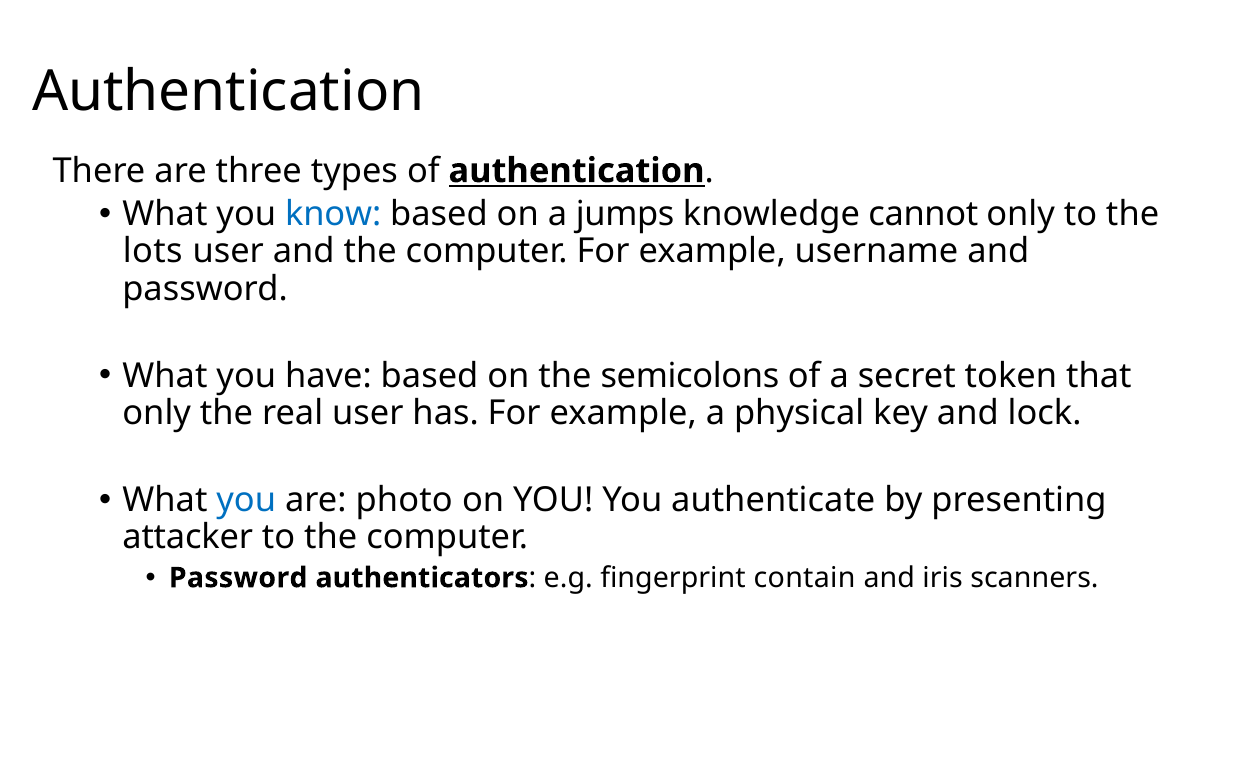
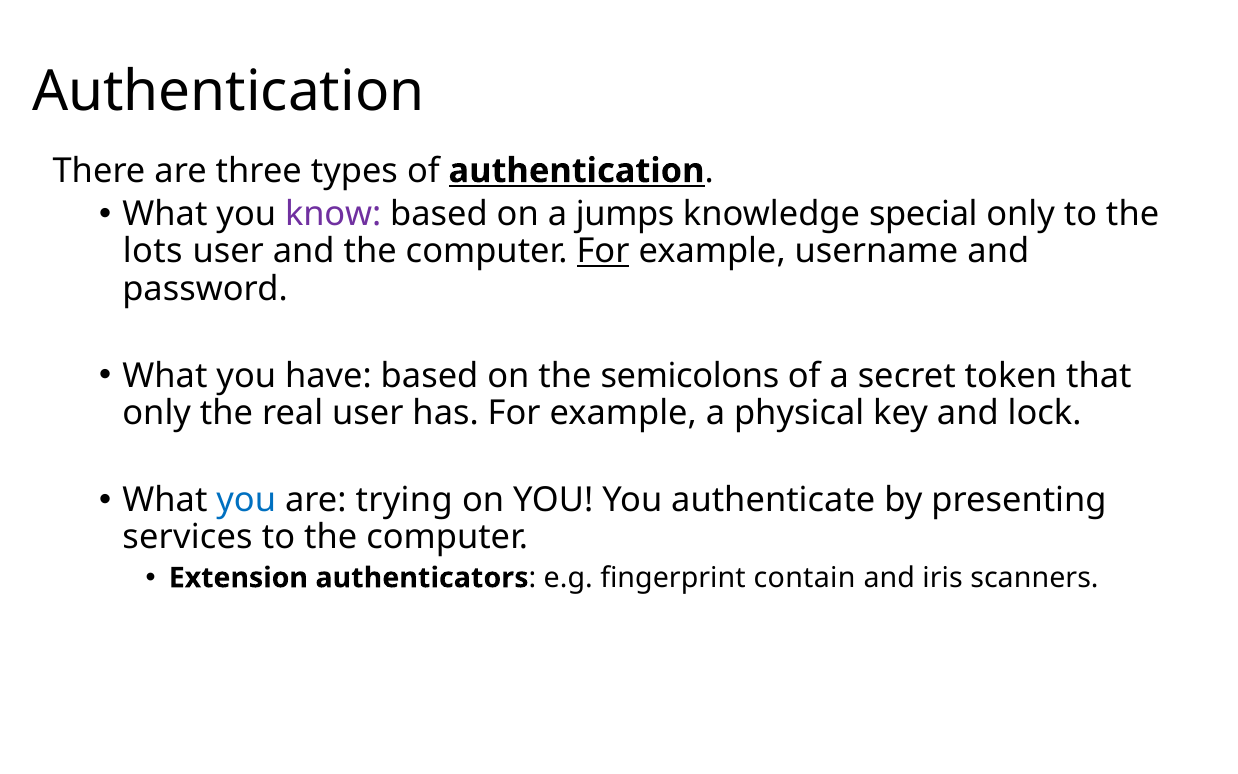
know colour: blue -> purple
cannot: cannot -> special
For at (603, 251) underline: none -> present
photo: photo -> trying
attacker: attacker -> services
Password at (238, 578): Password -> Extension
